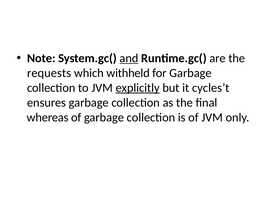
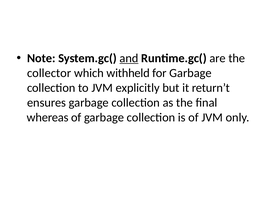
requests: requests -> collector
explicitly underline: present -> none
cycles’t: cycles’t -> return’t
